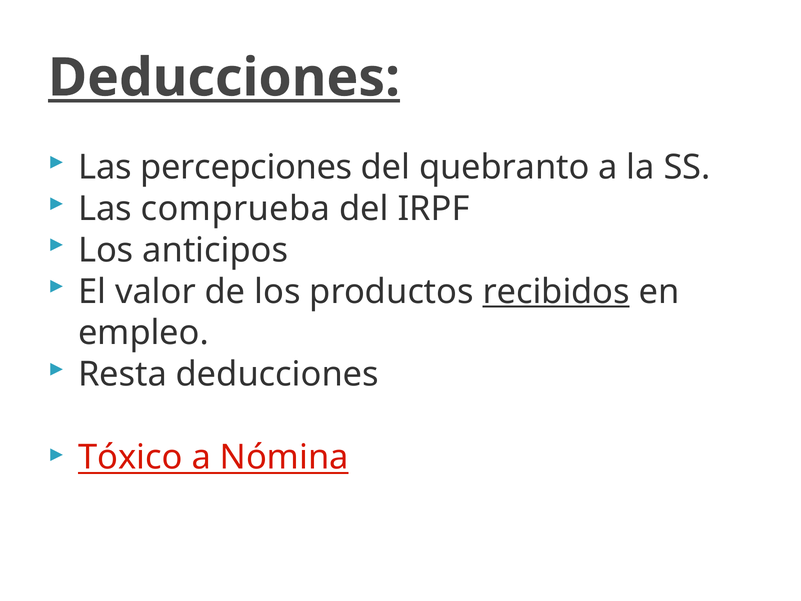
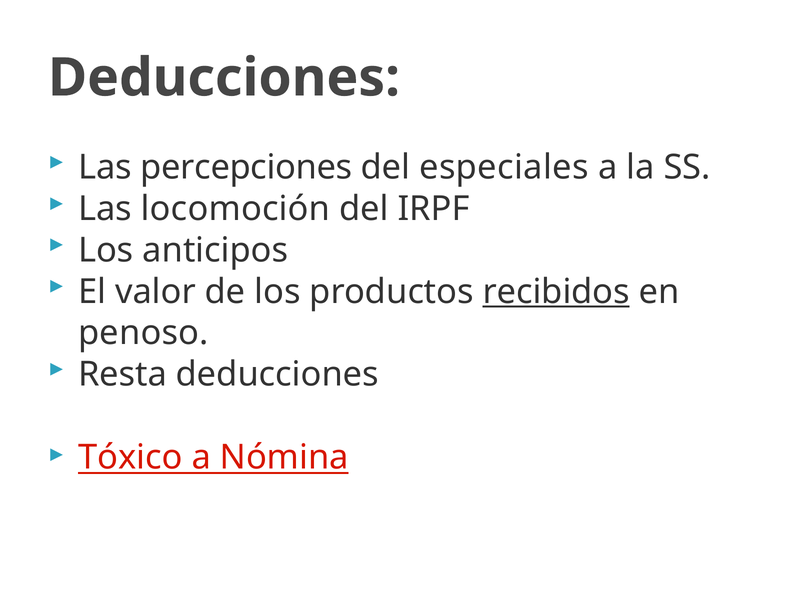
Deducciones at (224, 78) underline: present -> none
quebranto: quebranto -> especiales
comprueba: comprueba -> locomoción
empleo: empleo -> penoso
